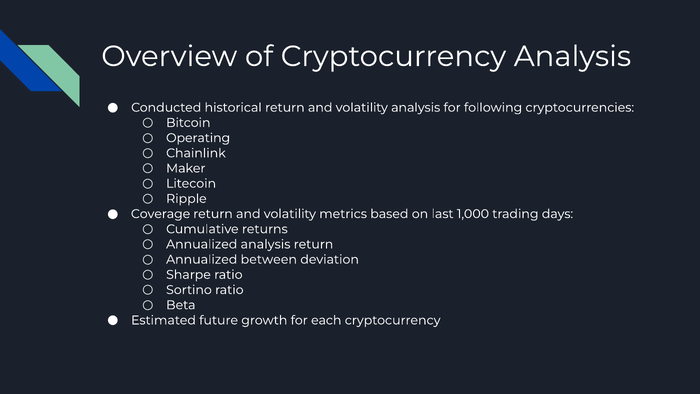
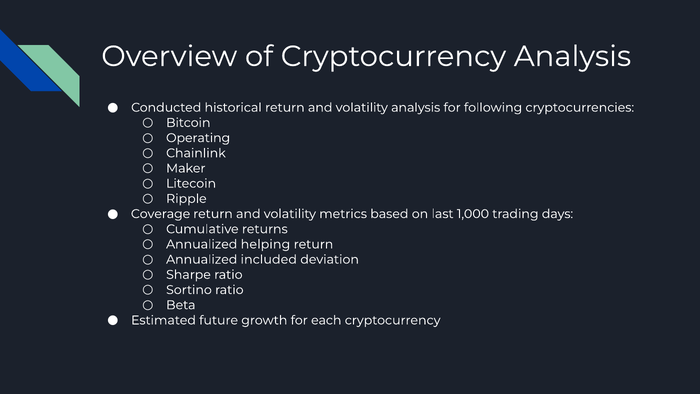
Annualized analysis: analysis -> helping
between: between -> included
